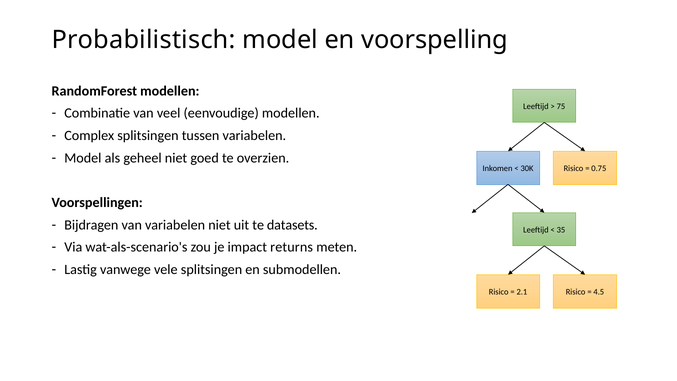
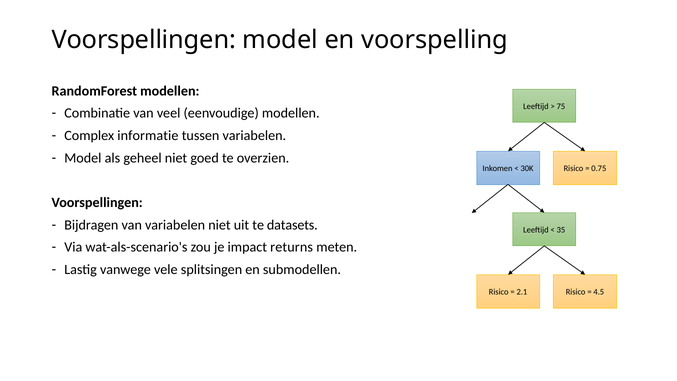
Probabilistisch at (144, 40): Probabilistisch -> Voorspellingen
Complex splitsingen: splitsingen -> informatie
